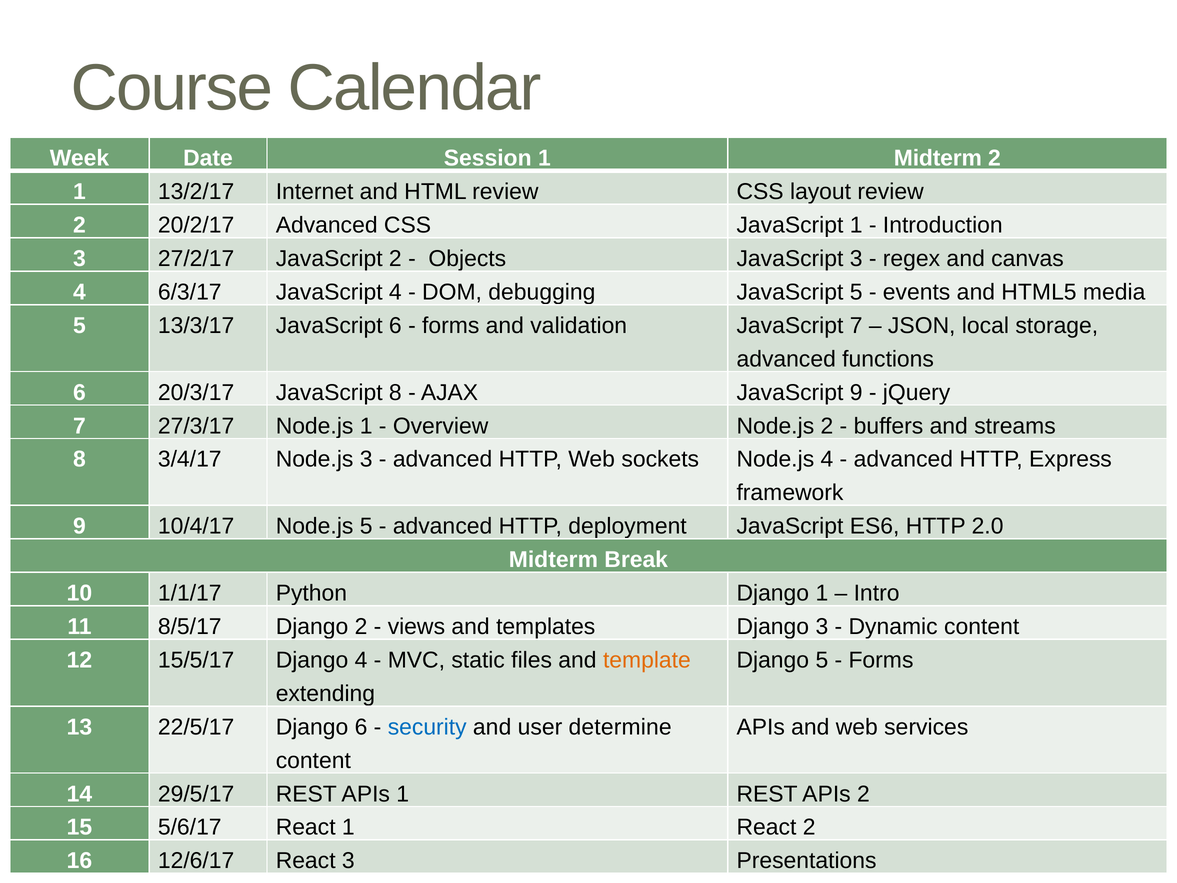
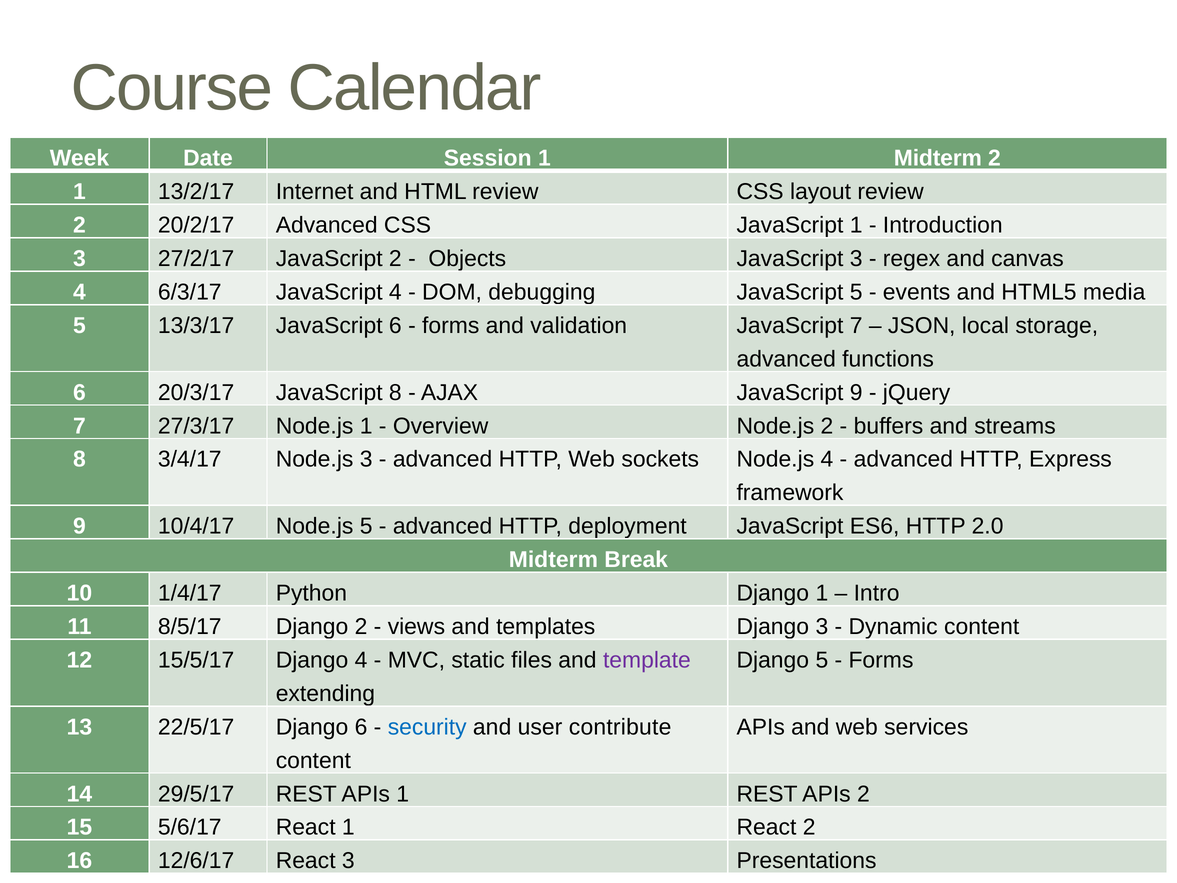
1/1/17: 1/1/17 -> 1/4/17
template colour: orange -> purple
determine: determine -> contribute
